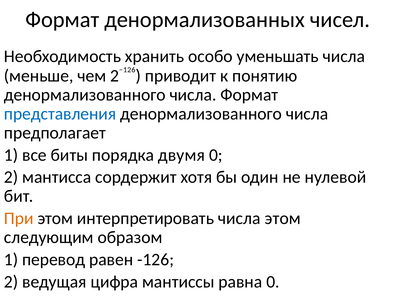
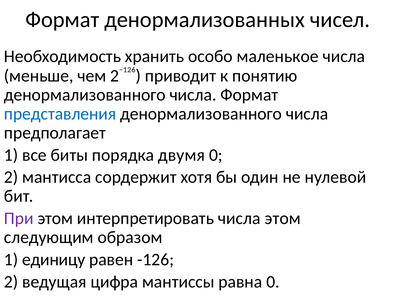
уменьшать: уменьшать -> маленькое
При colour: orange -> purple
перевод: перевод -> единицу
